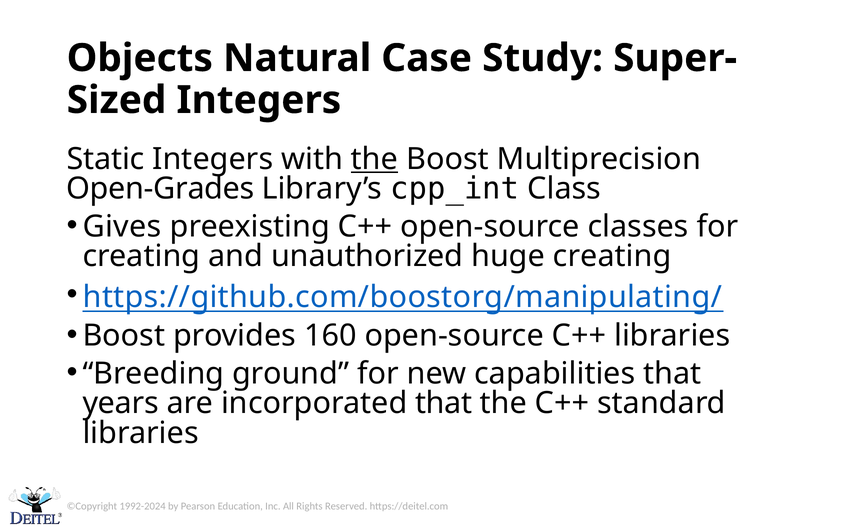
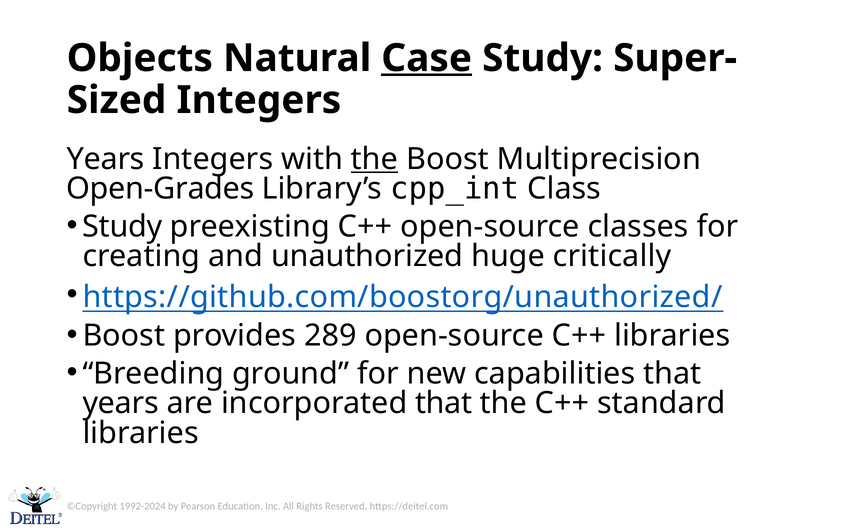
Case underline: none -> present
Static at (106, 159): Static -> Years
Gives at (122, 226): Gives -> Study
huge creating: creating -> critically
https://github.com/boostorg/manipulating/: https://github.com/boostorg/manipulating/ -> https://github.com/boostorg/unauthorized/
160: 160 -> 289
